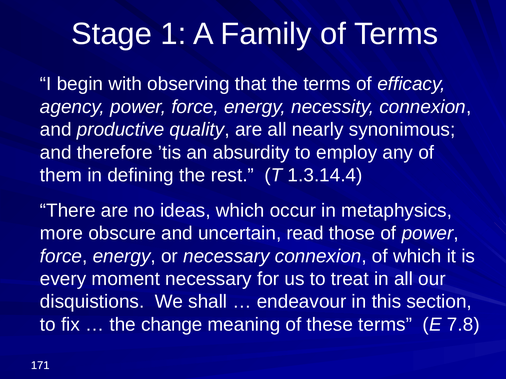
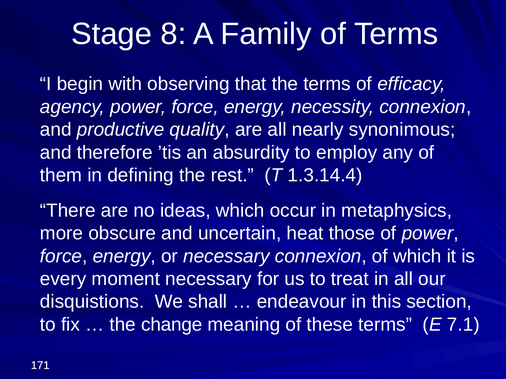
1: 1 -> 8
read: read -> heat
7.8: 7.8 -> 7.1
